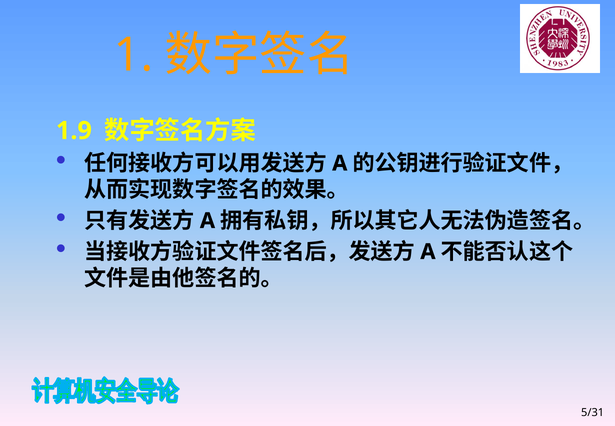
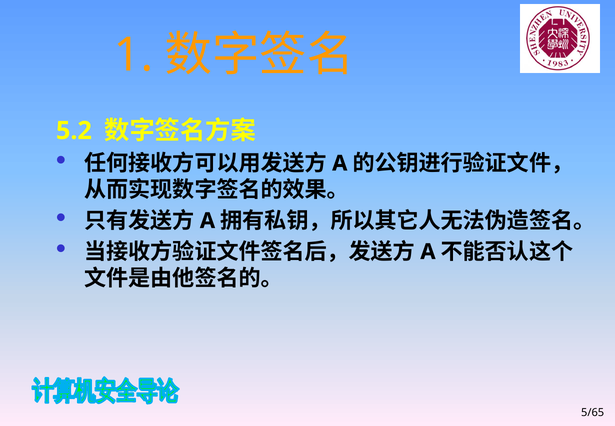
1.9: 1.9 -> 5.2
5/31: 5/31 -> 5/65
